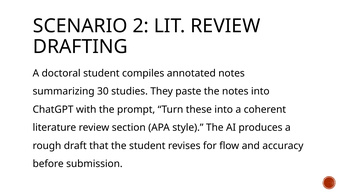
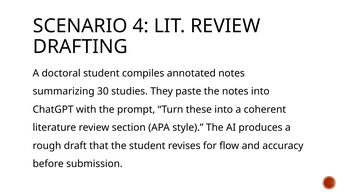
2: 2 -> 4
